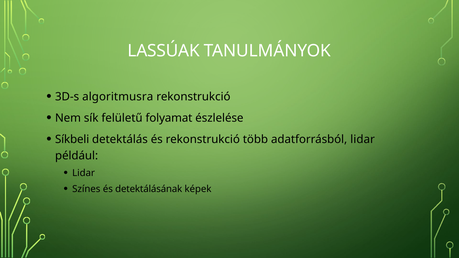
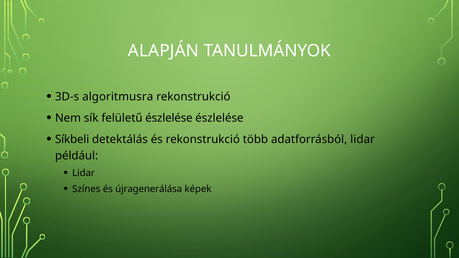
LASSÚAK: LASSÚAK -> ALAPJÁN
felületű folyamat: folyamat -> észlelése
detektálásának: detektálásának -> újragenerálása
